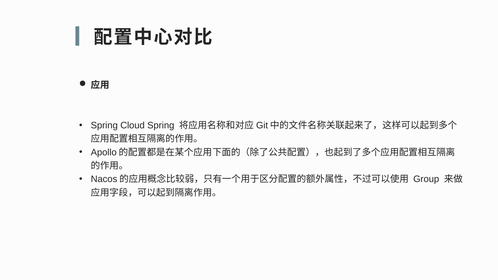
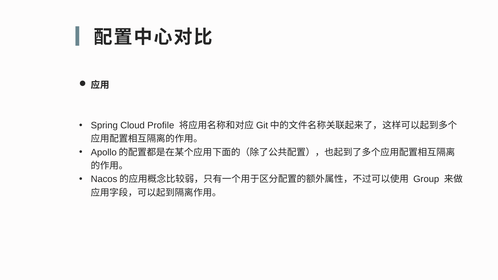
Cloud Spring: Spring -> Profile
